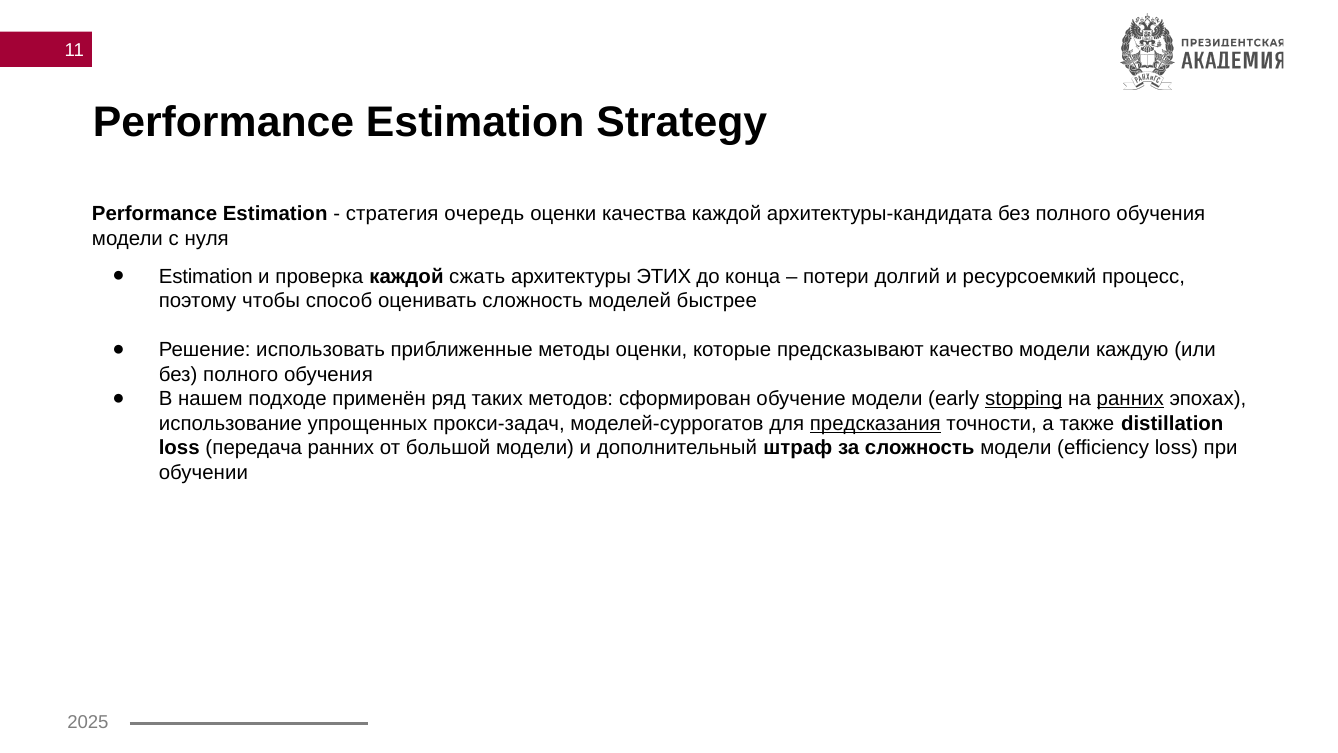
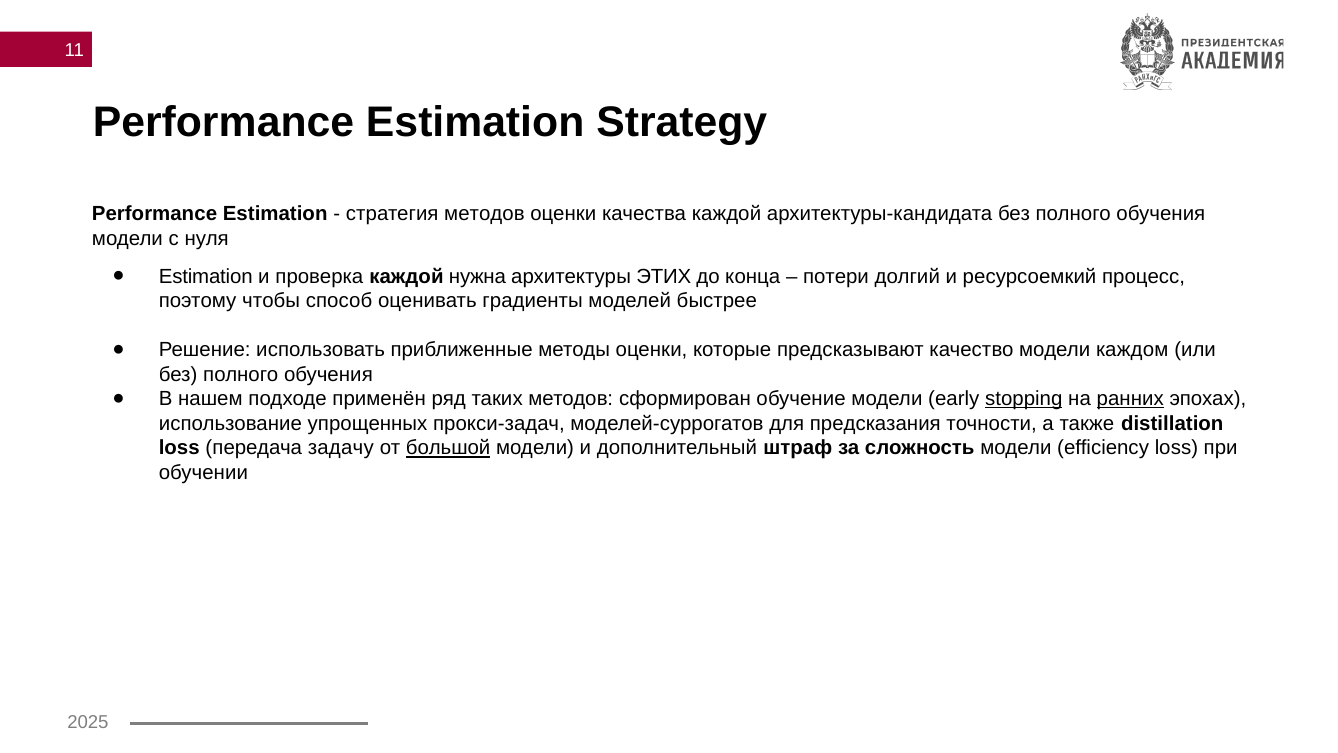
стратегия очередь: очередь -> методов
сжать: сжать -> нужна
оценивать сложность: сложность -> градиенты
каждую: каждую -> каждом
предсказания underline: present -> none
передача ранних: ранних -> задачу
большой underline: none -> present
